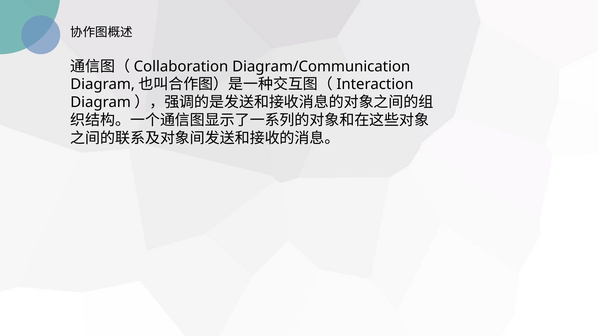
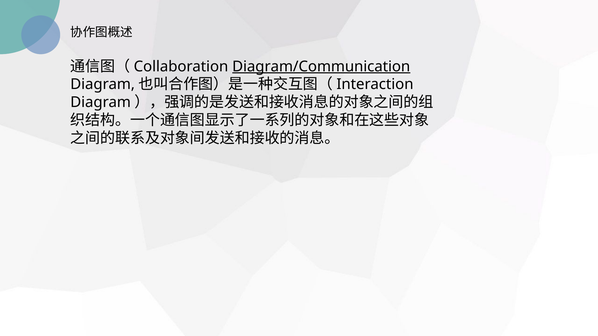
Diagram/Communication underline: none -> present
